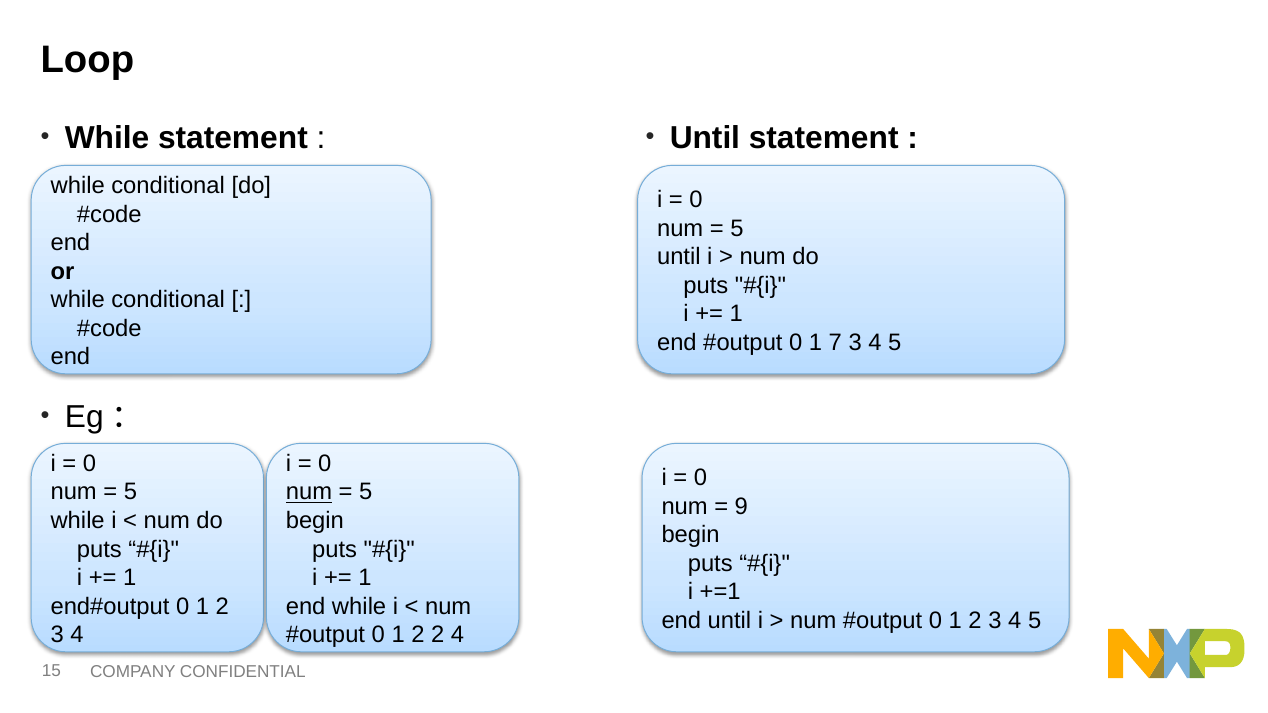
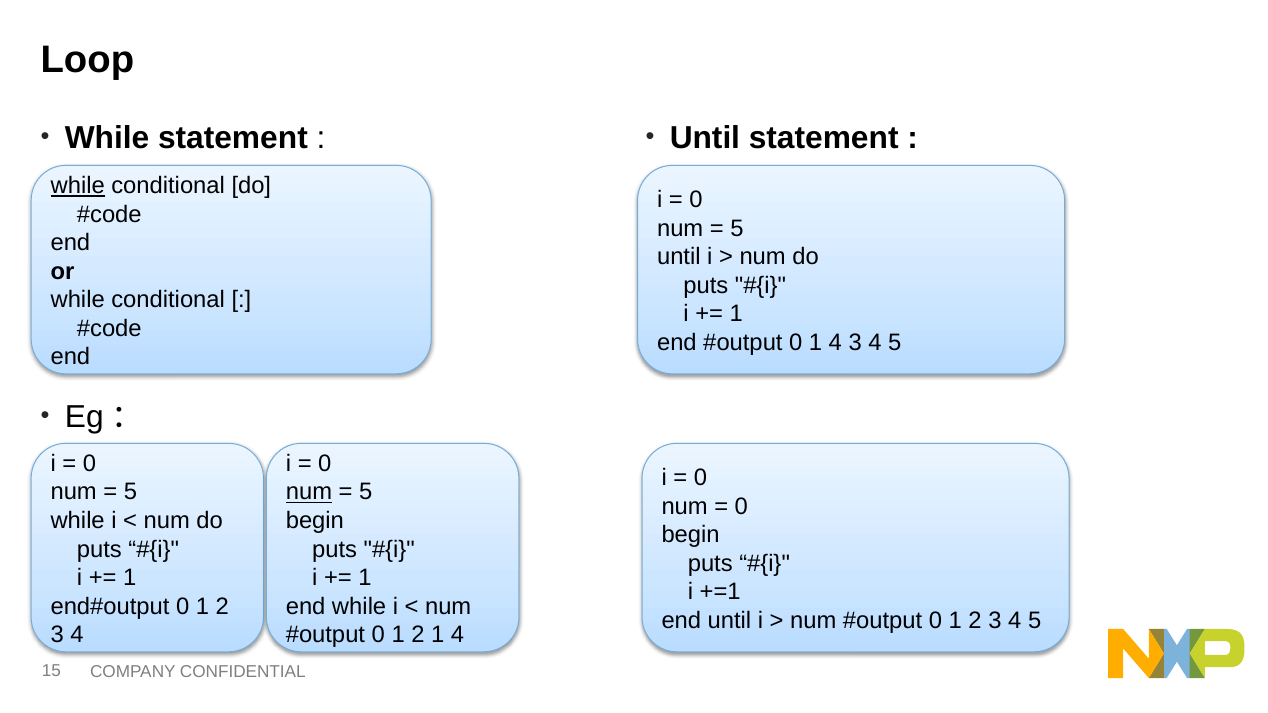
while at (78, 186) underline: none -> present
0 1 7: 7 -> 4
9 at (741, 507): 9 -> 0
2 2: 2 -> 1
